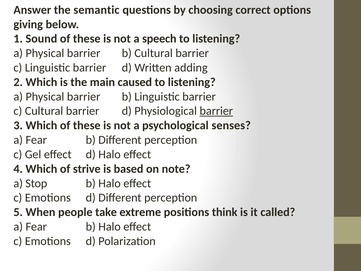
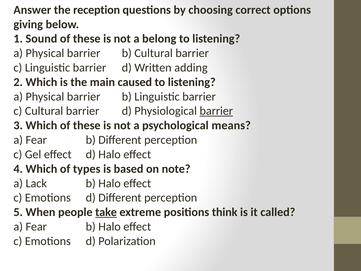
semantic: semantic -> reception
speech: speech -> belong
senses: senses -> means
strive: strive -> types
Stop: Stop -> Lack
take underline: none -> present
